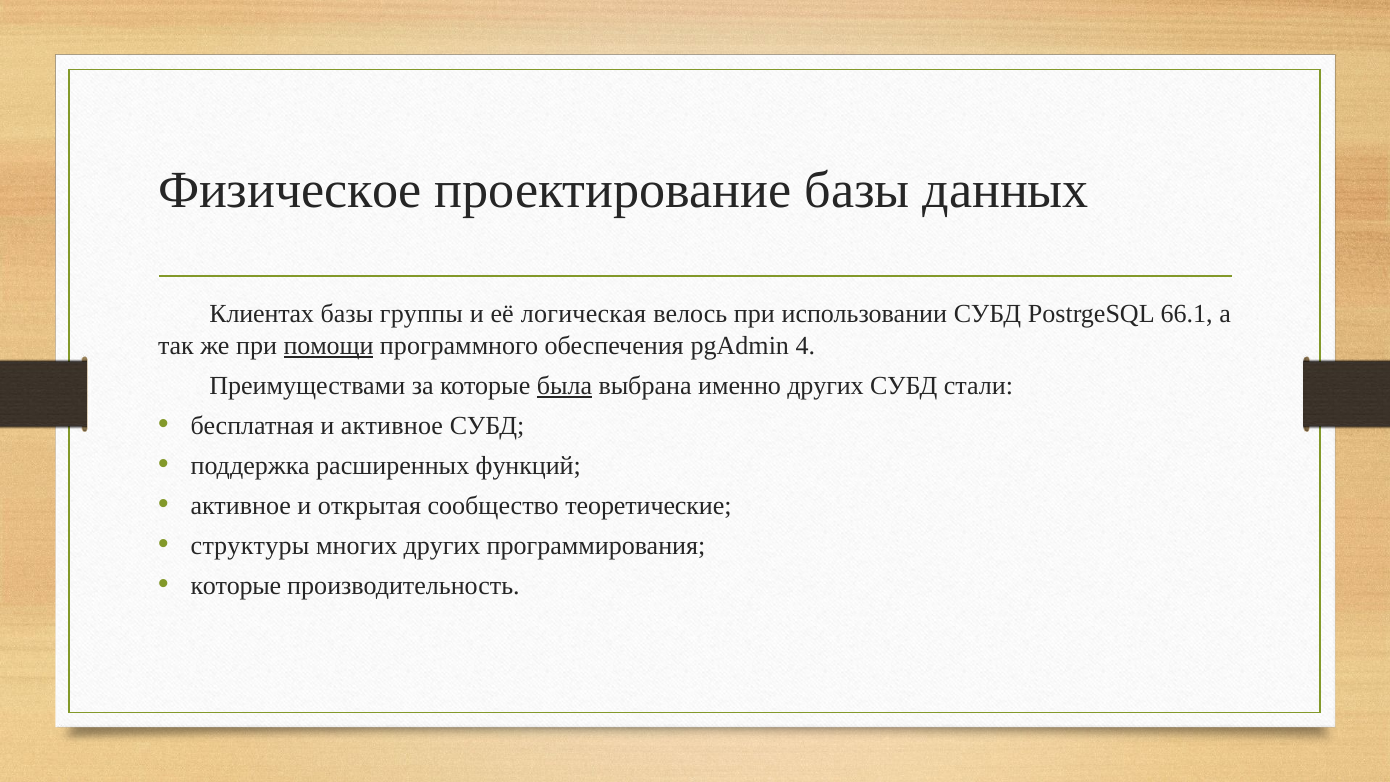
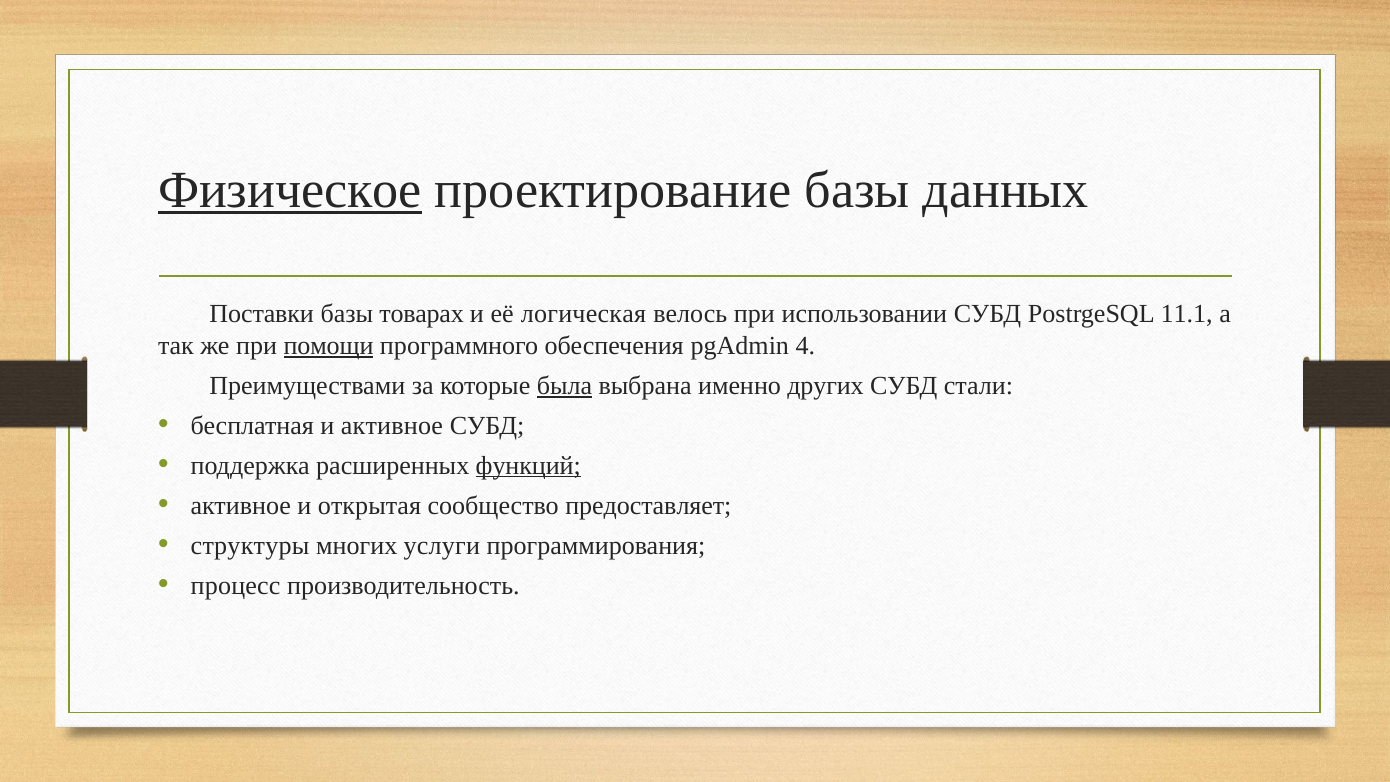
Физическое underline: none -> present
Клиентах: Клиентах -> Поставки
группы: группы -> товарах
66.1: 66.1 -> 11.1
функций underline: none -> present
теоретические: теоретические -> предоставляет
многих других: других -> услуги
которые at (236, 585): которые -> процесс
